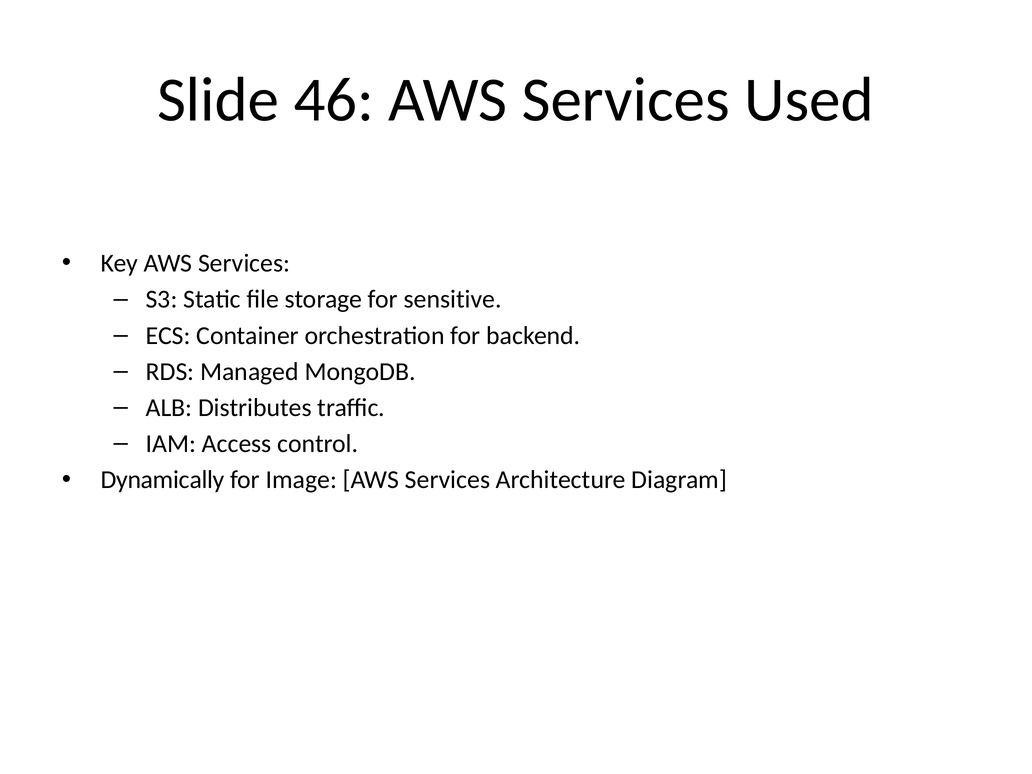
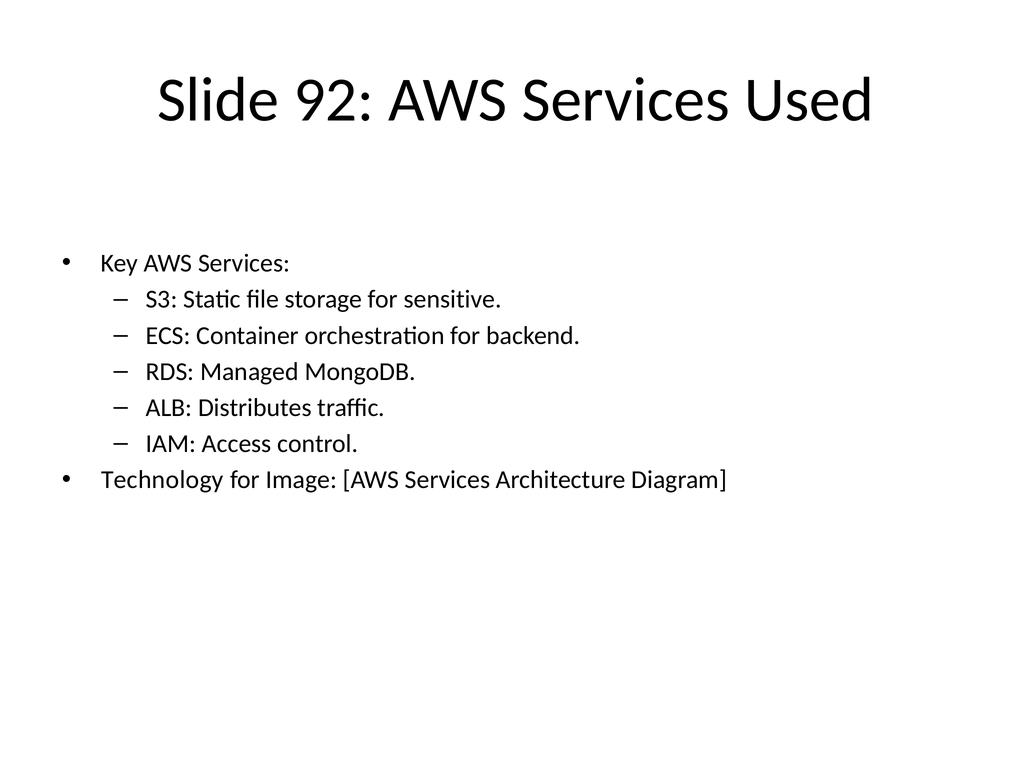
46: 46 -> 92
Dynamically: Dynamically -> Technology
